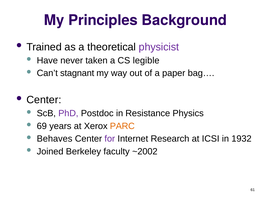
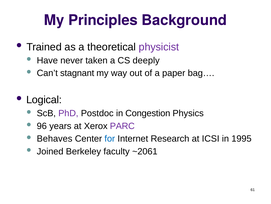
legible: legible -> deeply
Center at (44, 100): Center -> Logical
Resistance: Resistance -> Congestion
69: 69 -> 96
PARC colour: orange -> purple
for colour: purple -> blue
1932: 1932 -> 1995
~2002: ~2002 -> ~2061
